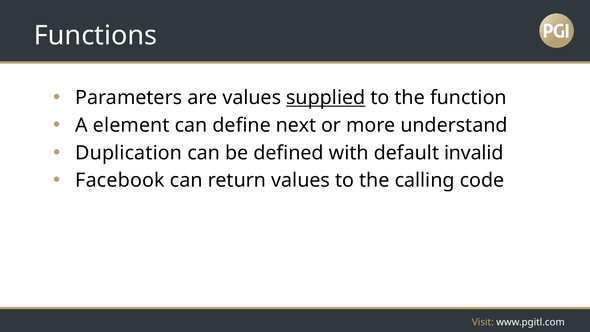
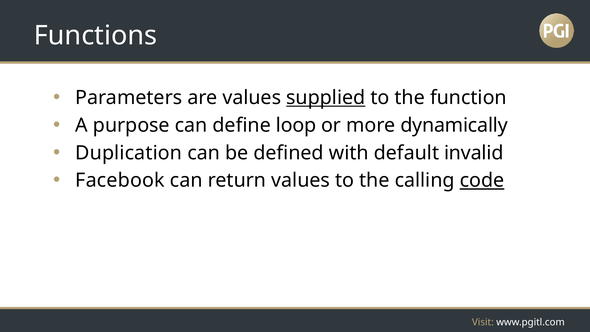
element: element -> purpose
next: next -> loop
understand: understand -> dynamically
code underline: none -> present
